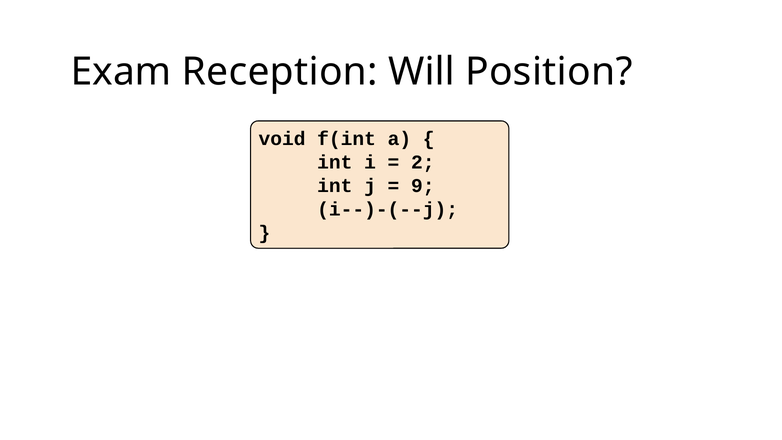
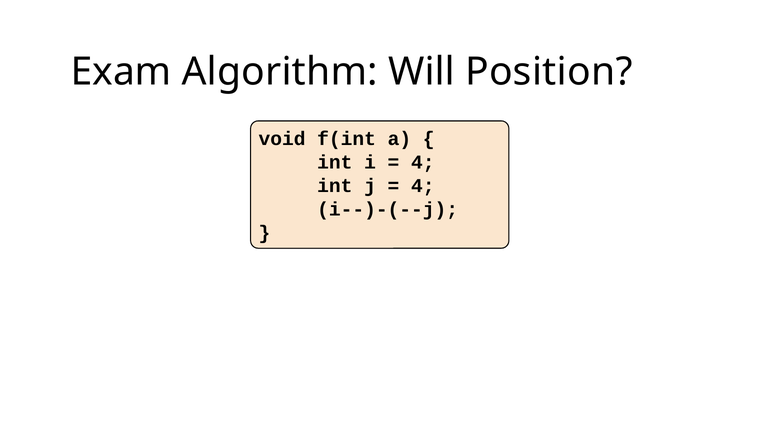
Reception: Reception -> Algorithm
2 at (423, 162): 2 -> 4
9 at (423, 186): 9 -> 4
